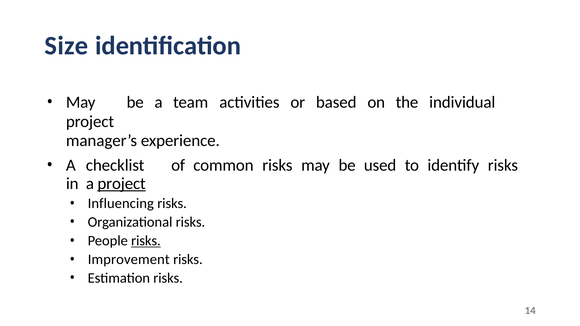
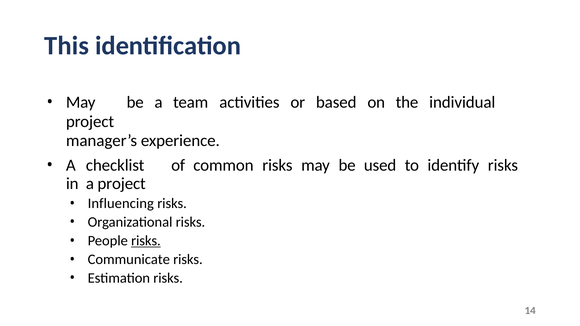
Size: Size -> This
project at (122, 184) underline: present -> none
Improvement: Improvement -> Communicate
